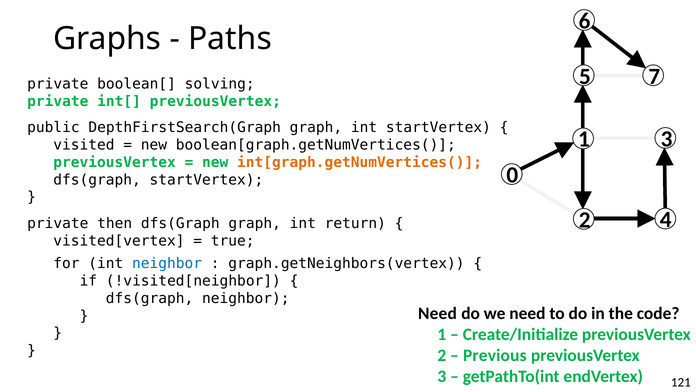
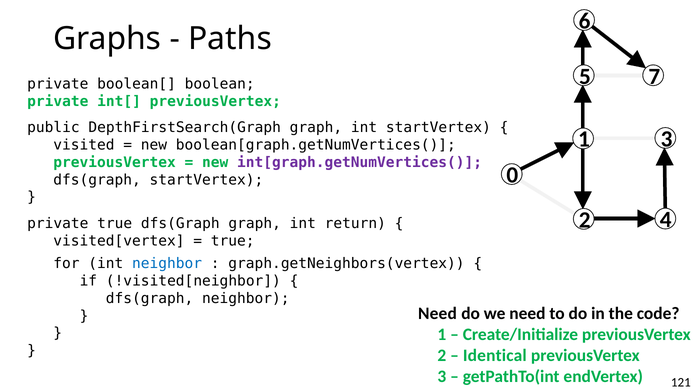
solving: solving -> boolean
int[graph.getNumVertices( colour: orange -> purple
private then: then -> true
Previous: Previous -> Identical
